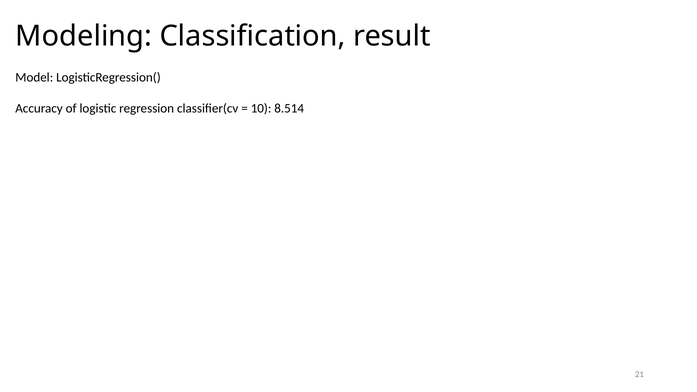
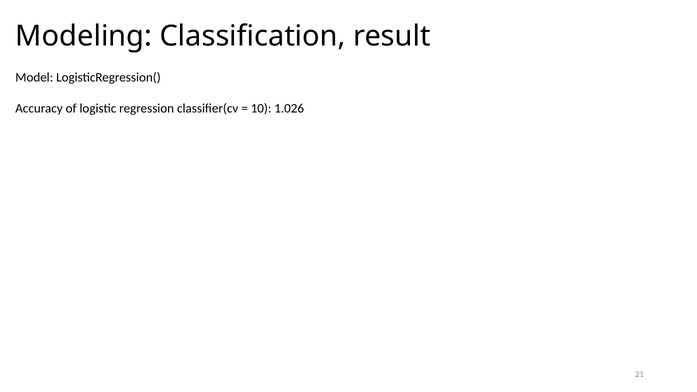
8.514: 8.514 -> 1.026
